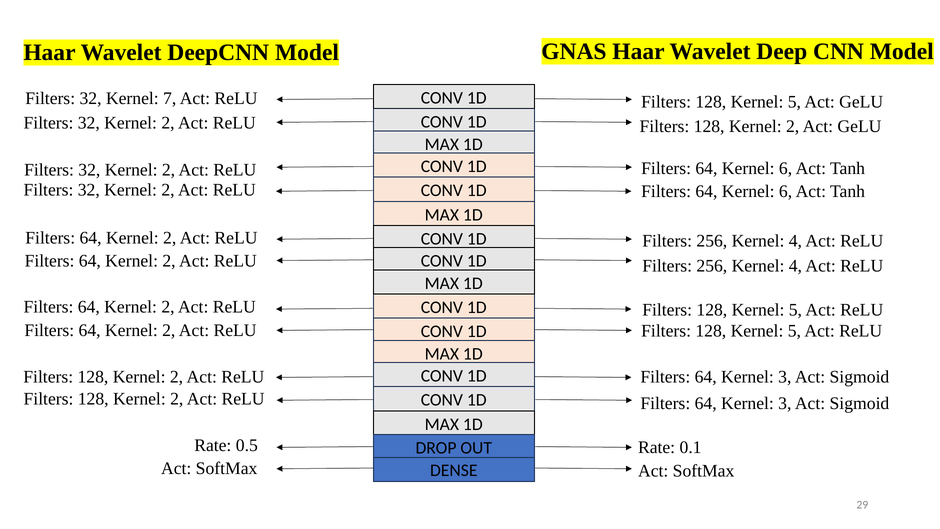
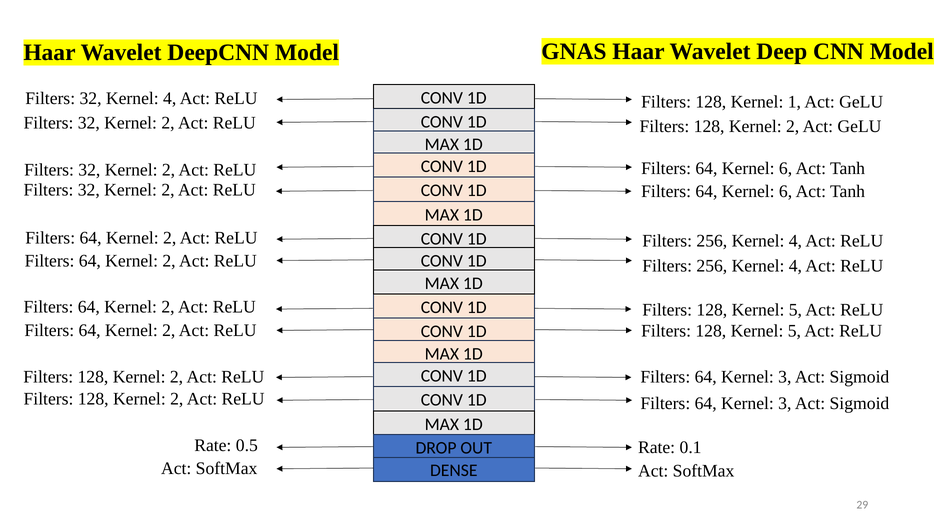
32 Kernel 7: 7 -> 4
5 at (794, 102): 5 -> 1
